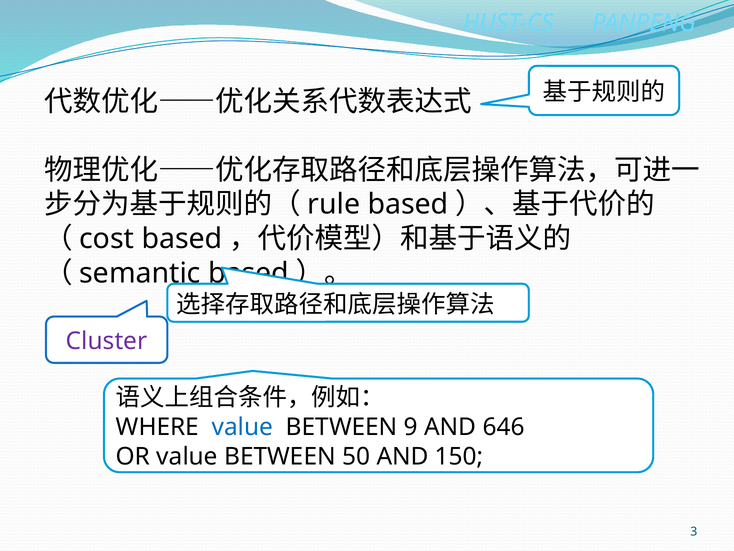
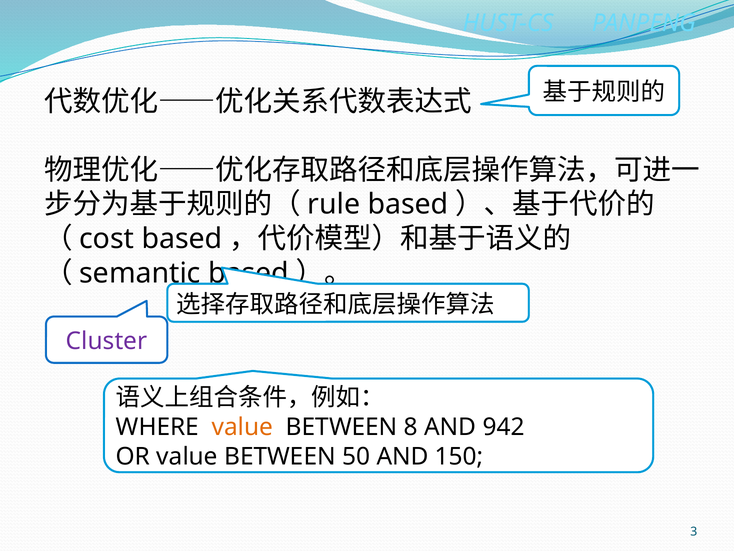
value at (243, 427) colour: blue -> orange
9: 9 -> 8
646: 646 -> 942
